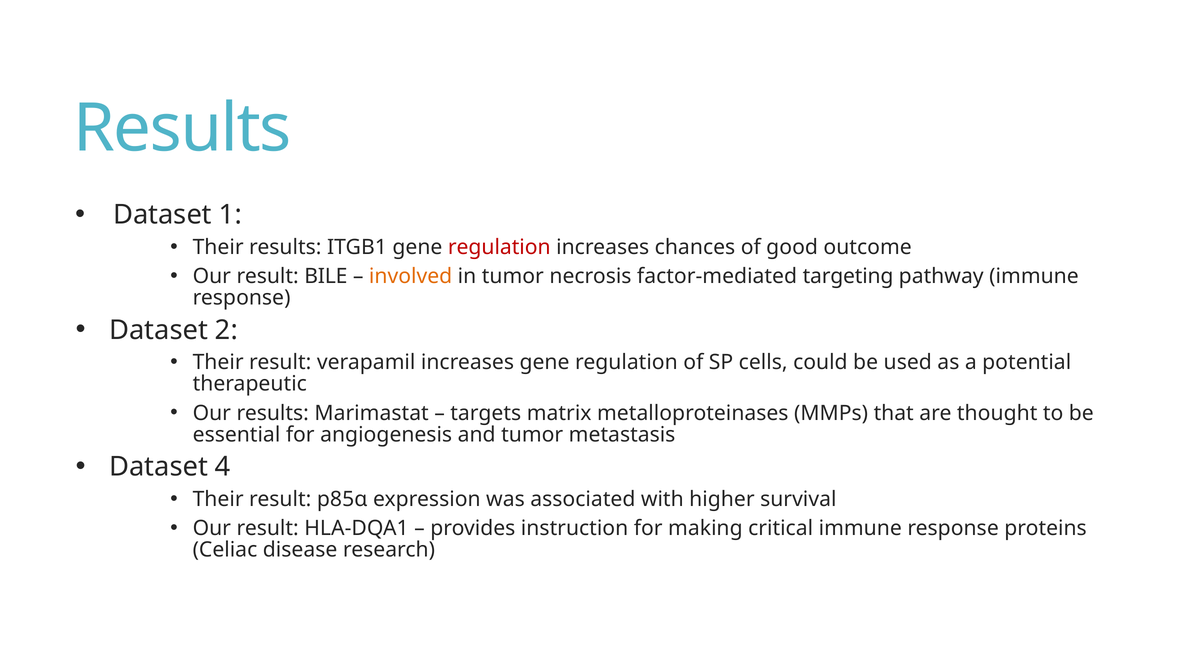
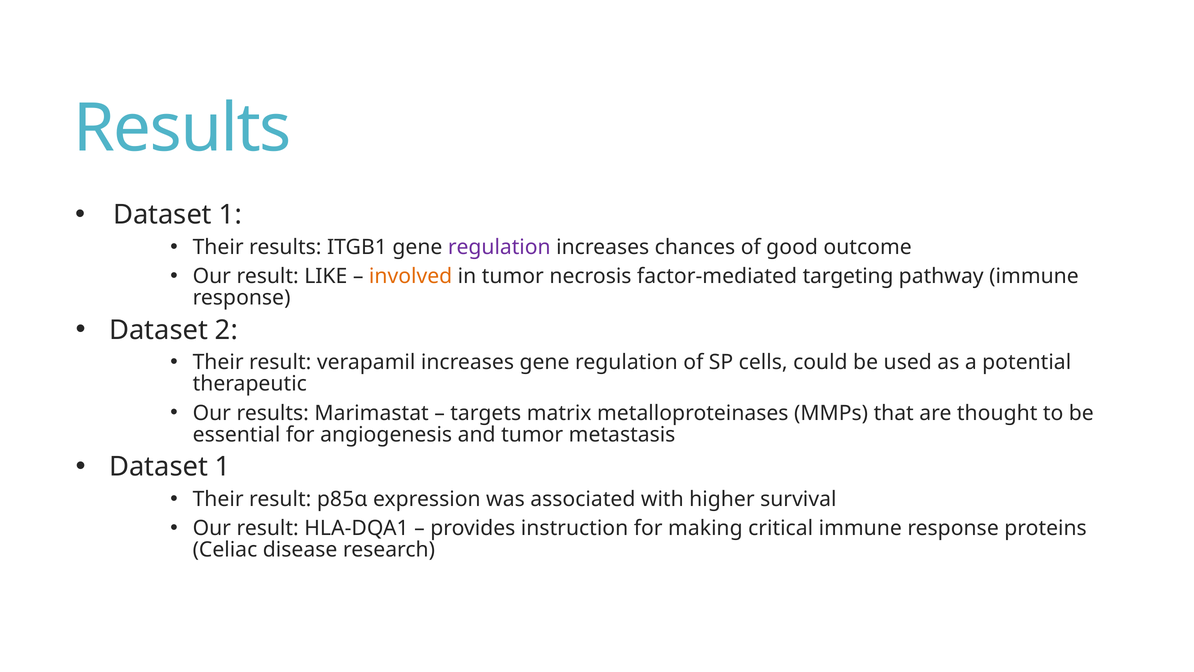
regulation at (499, 247) colour: red -> purple
BILE: BILE -> LIKE
4 at (223, 466): 4 -> 1
